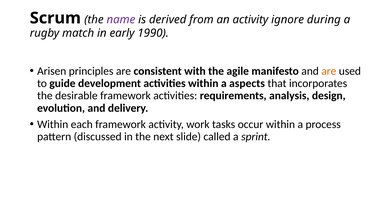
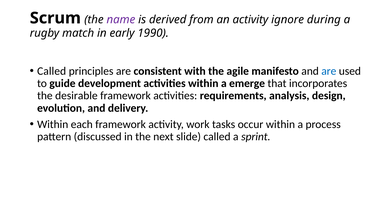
Arisen at (52, 71): Arisen -> Called
are at (329, 71) colour: orange -> blue
aspects: aspects -> emerge
